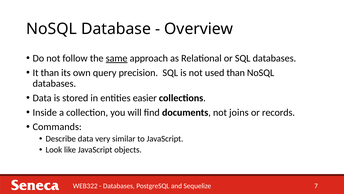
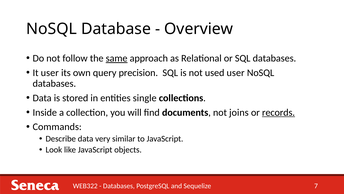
It than: than -> user
used than: than -> user
easier: easier -> single
records underline: none -> present
